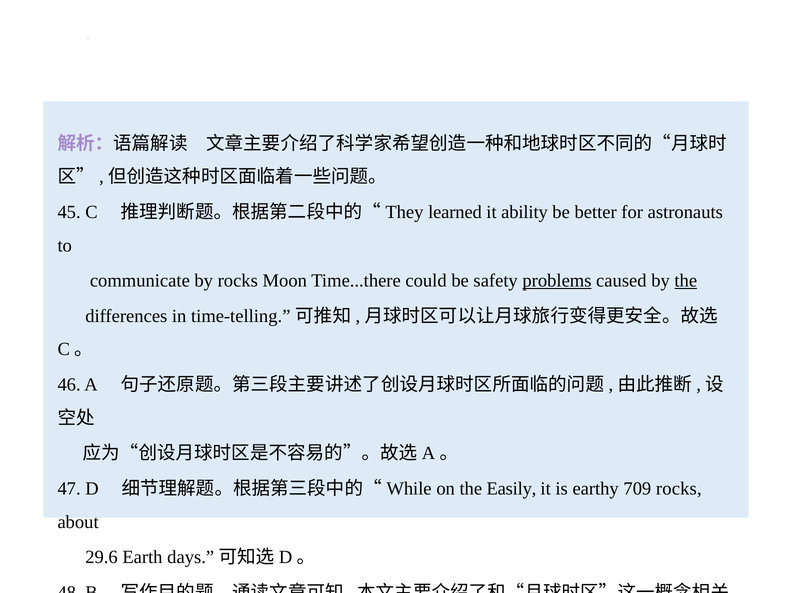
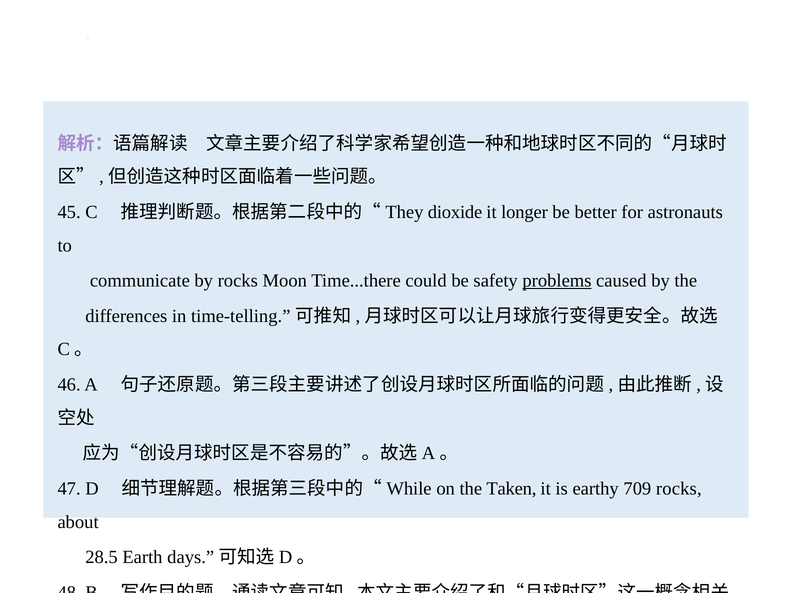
learned: learned -> dioxide
ability: ability -> longer
the at (686, 281) underline: present -> none
Easily: Easily -> Taken
29.6: 29.6 -> 28.5
